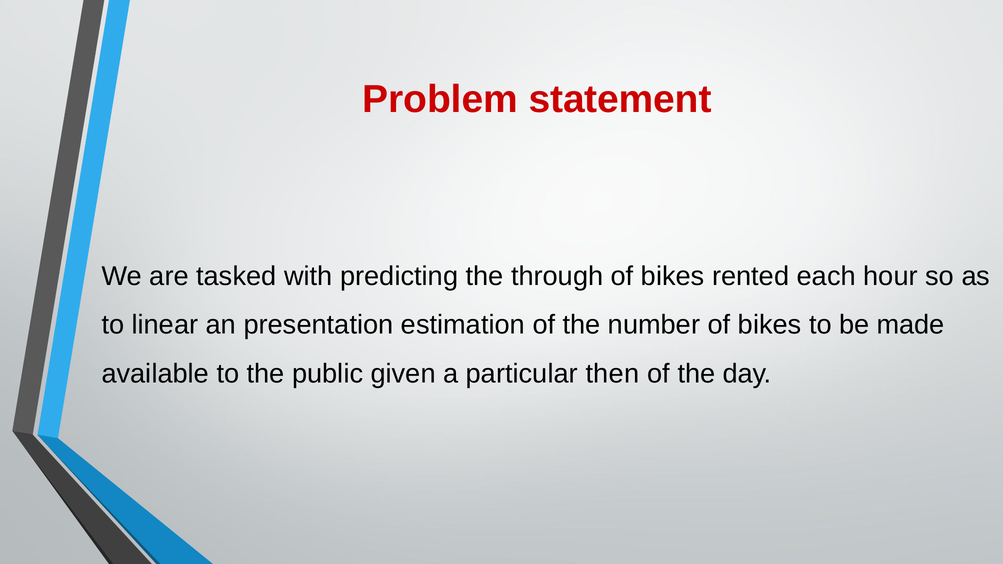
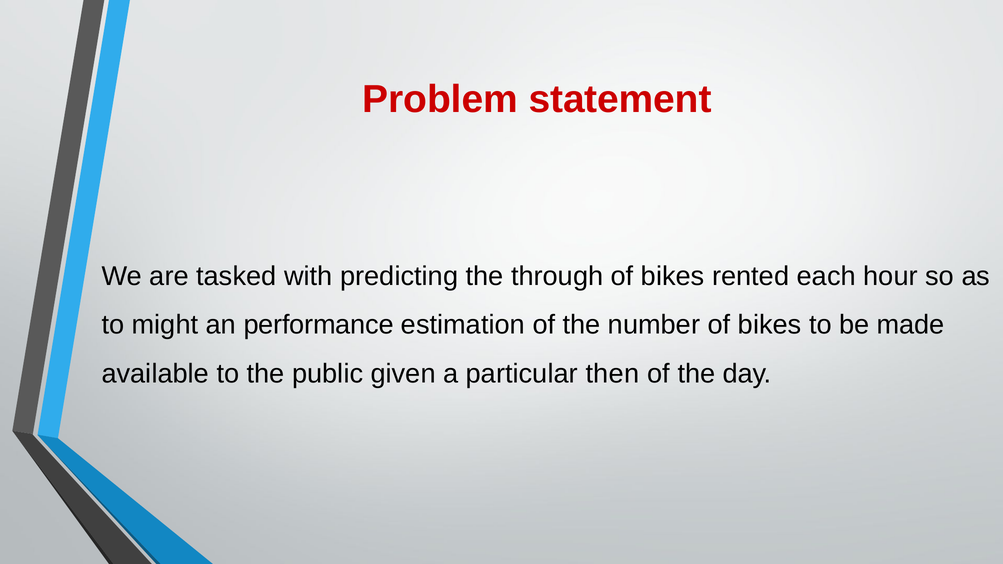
linear: linear -> might
presentation: presentation -> performance
